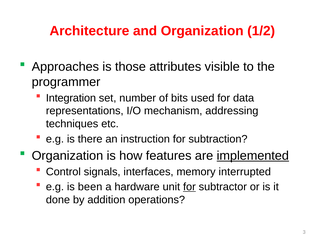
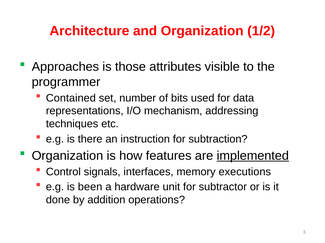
Integration: Integration -> Contained
interrupted: interrupted -> executions
for at (189, 187) underline: present -> none
